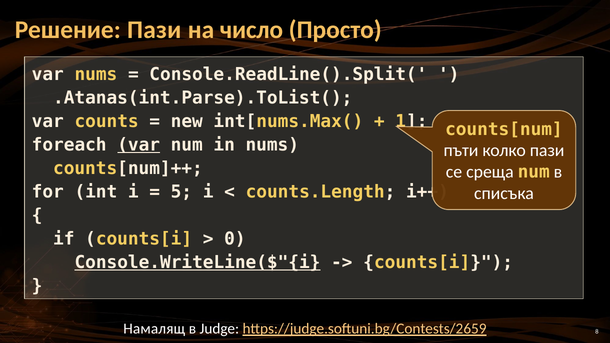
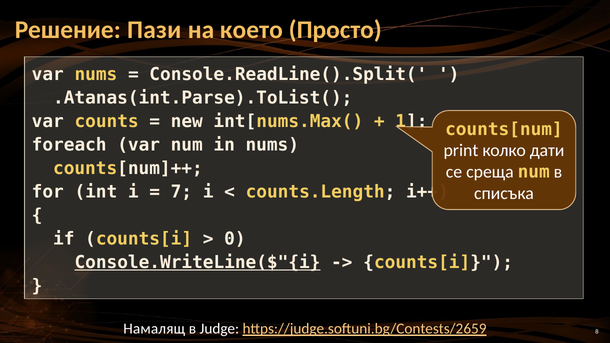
число: число -> което
var at (139, 145) underline: present -> none
пъти: пъти -> print
колко пази: пази -> дати
5: 5 -> 7
